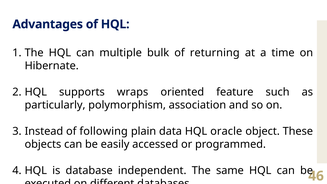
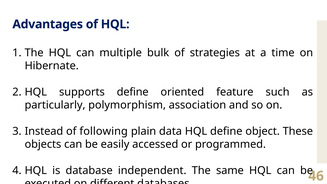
returning: returning -> strategies
supports wraps: wraps -> define
HQL oracle: oracle -> define
